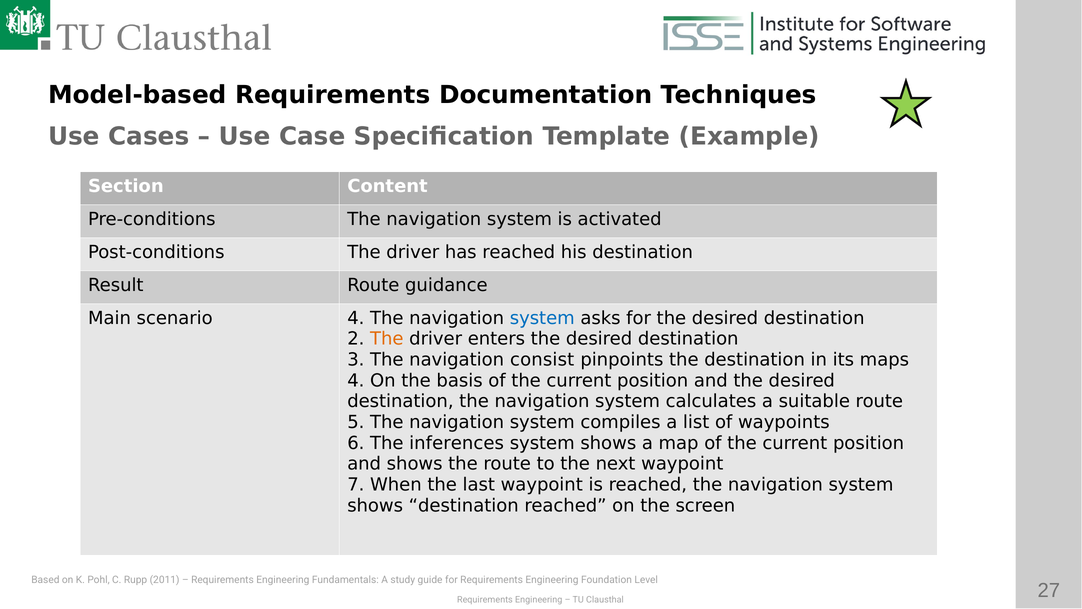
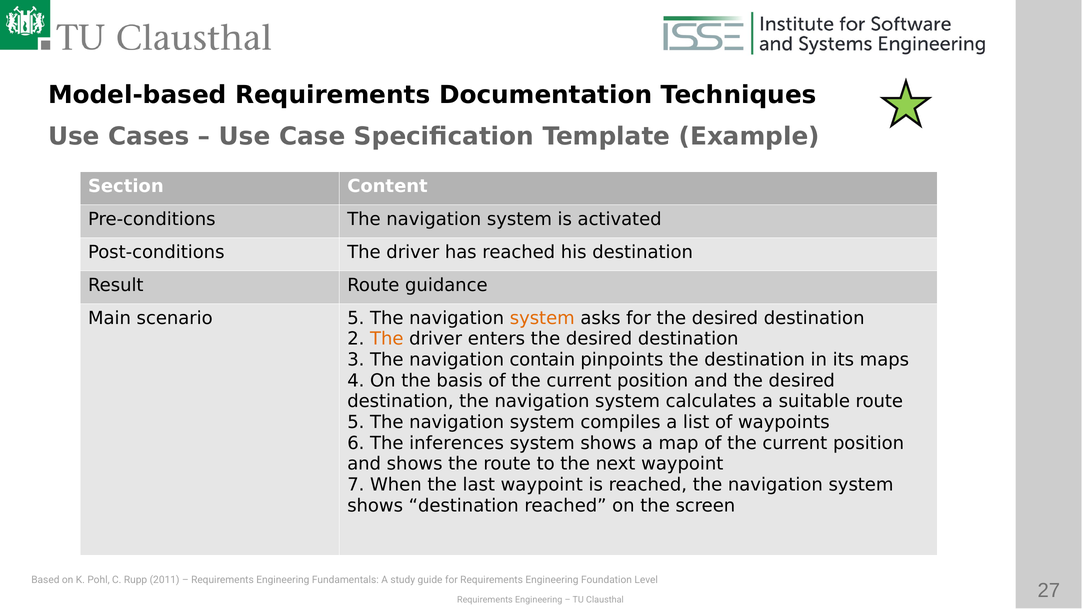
scenario 4: 4 -> 5
system at (542, 318) colour: blue -> orange
consist: consist -> contain
